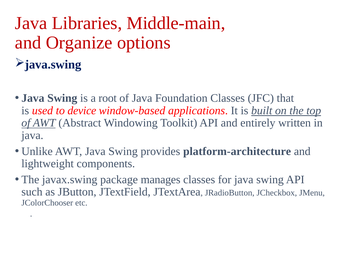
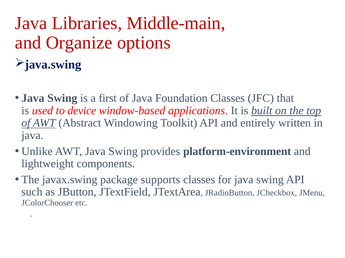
root: root -> first
platform-architecture: platform-architecture -> platform-environment
manages: manages -> supports
